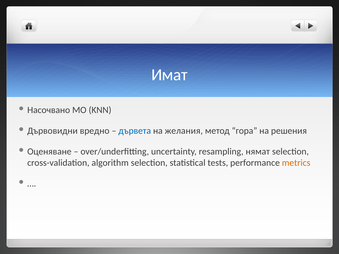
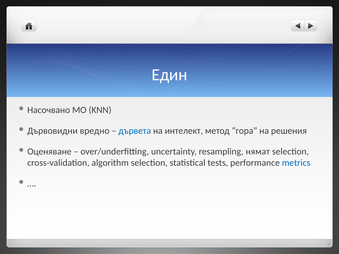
Имат: Имат -> Един
желания: желания -> интелект
metrics colour: orange -> blue
